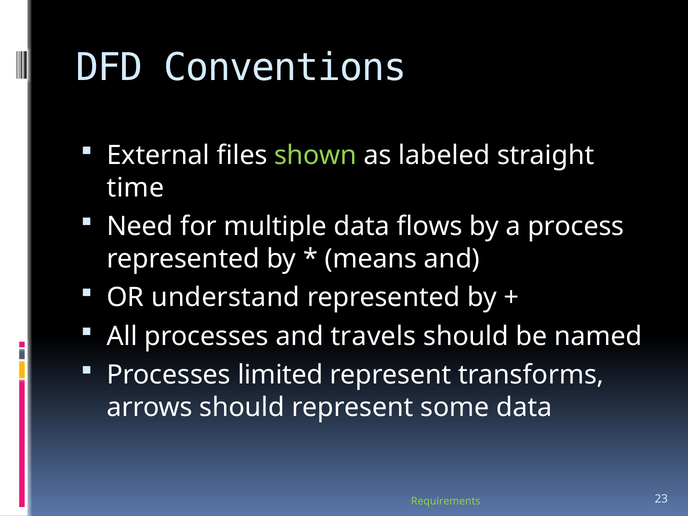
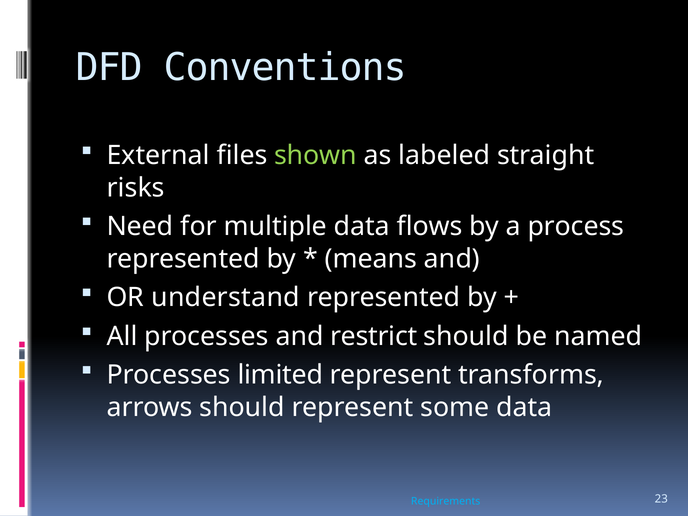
time: time -> risks
travels: travels -> restrict
Requirements colour: light green -> light blue
